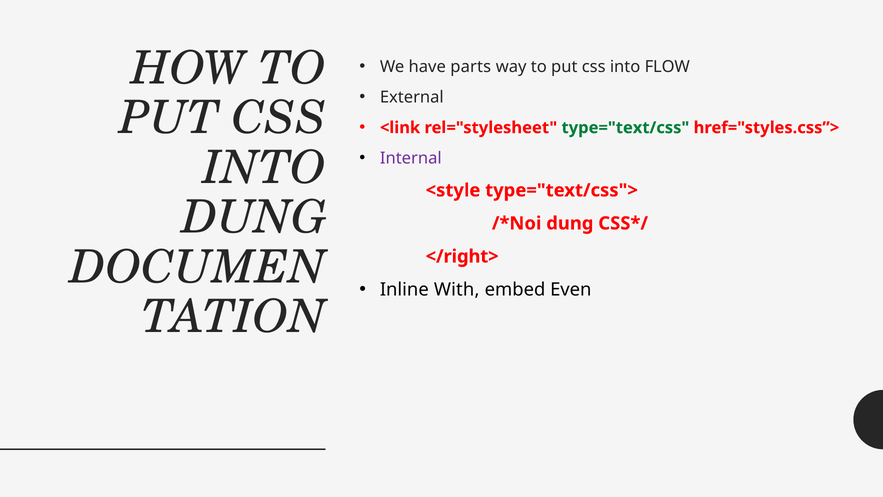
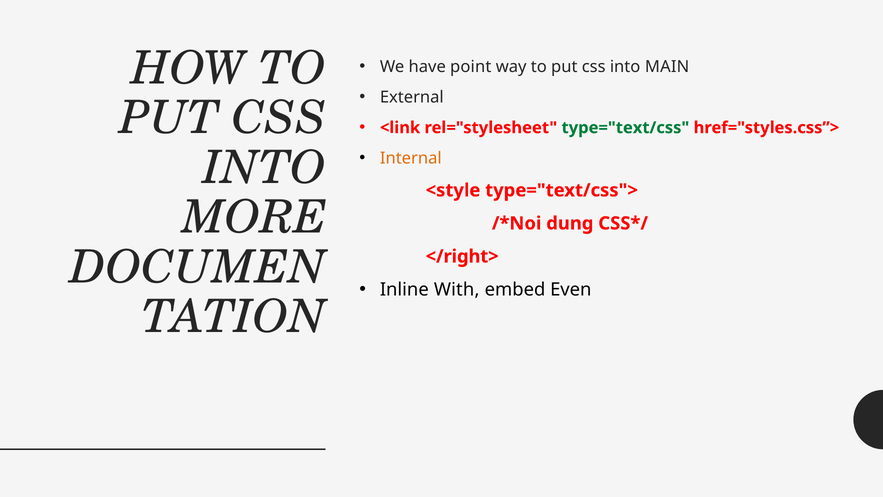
parts: parts -> point
FLOW: FLOW -> MAIN
Internal colour: purple -> orange
DUNG at (255, 218): DUNG -> MORE
